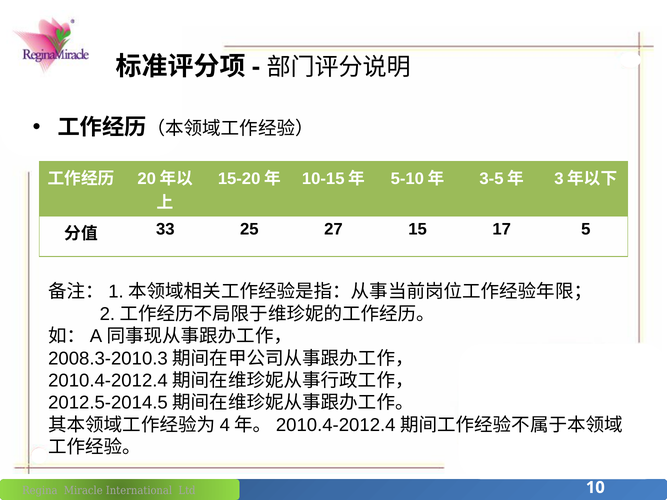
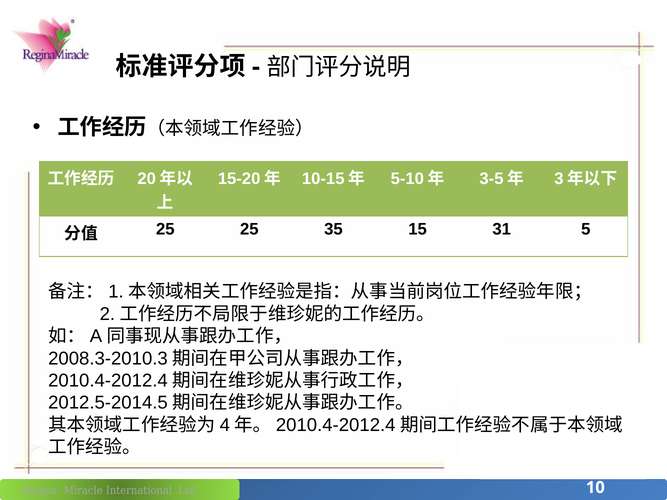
33 at (165, 229): 33 -> 25
27: 27 -> 35
17: 17 -> 31
